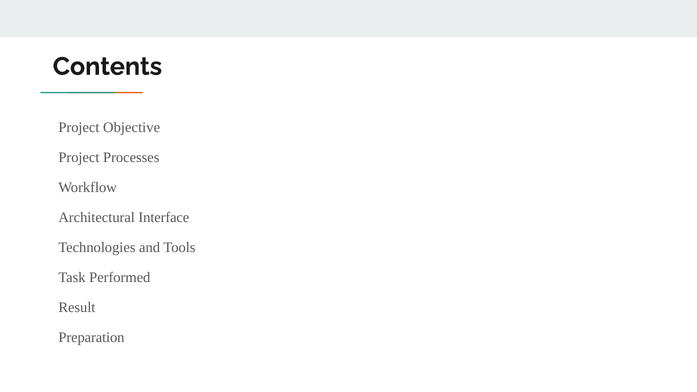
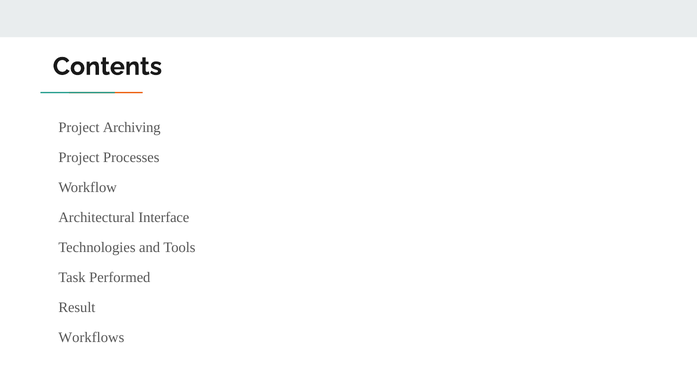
Objective: Objective -> Archiving
Preparation: Preparation -> Workflows
